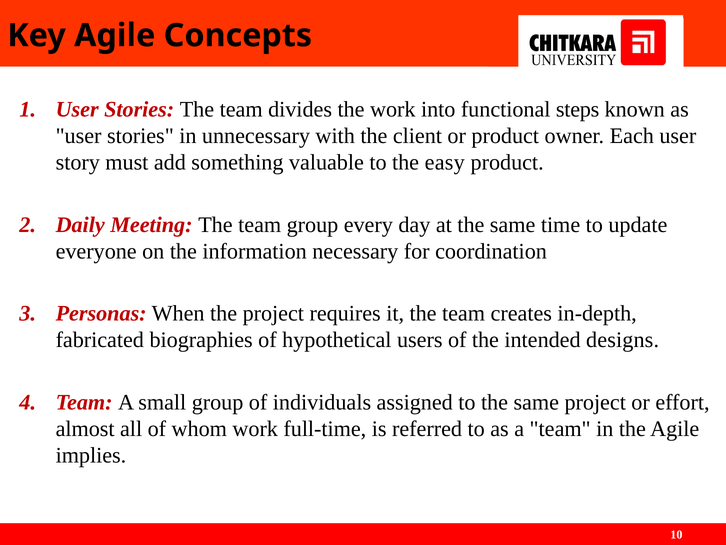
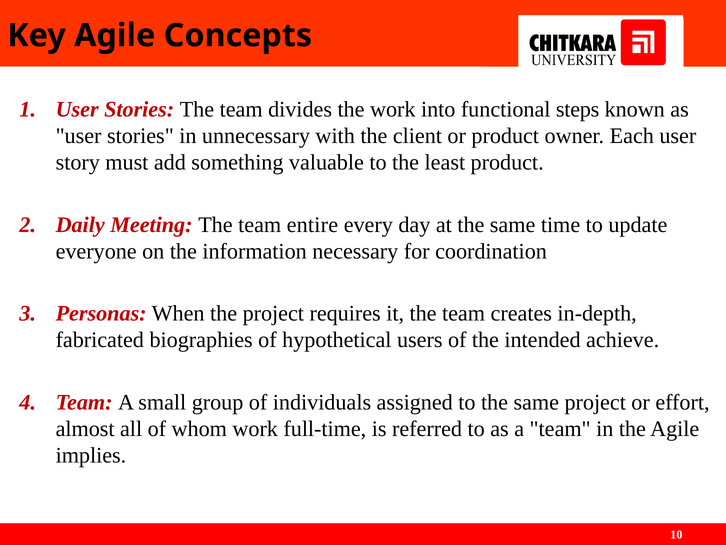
easy: easy -> least
team group: group -> entire
designs: designs -> achieve
